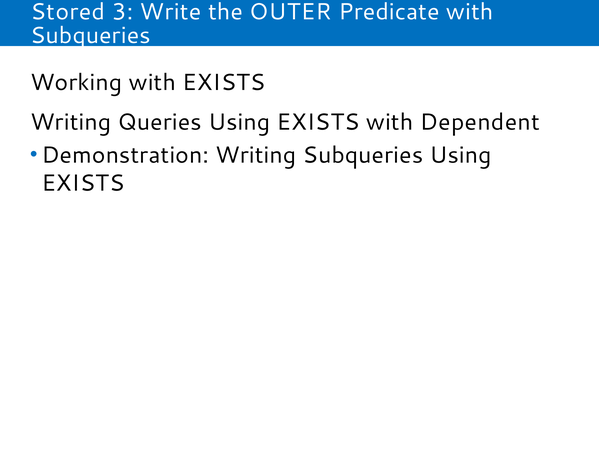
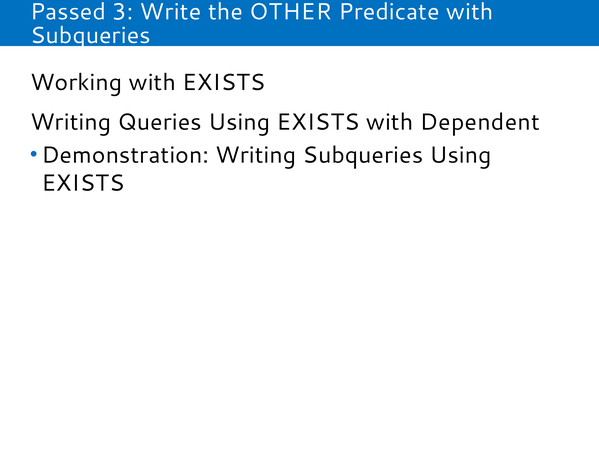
Stored: Stored -> Passed
OUTER: OUTER -> OTHER
